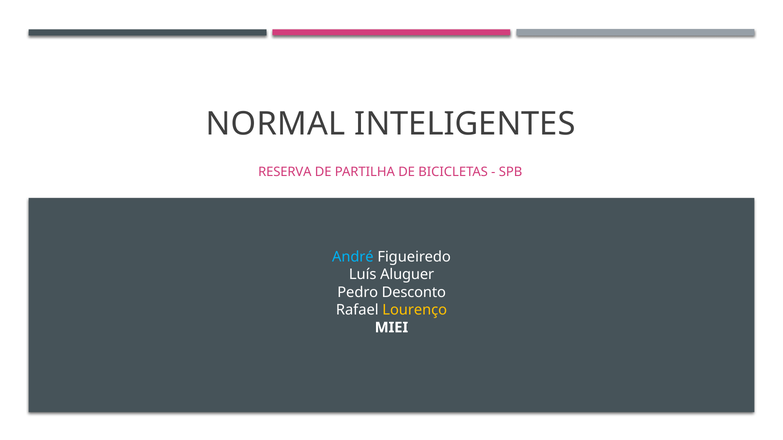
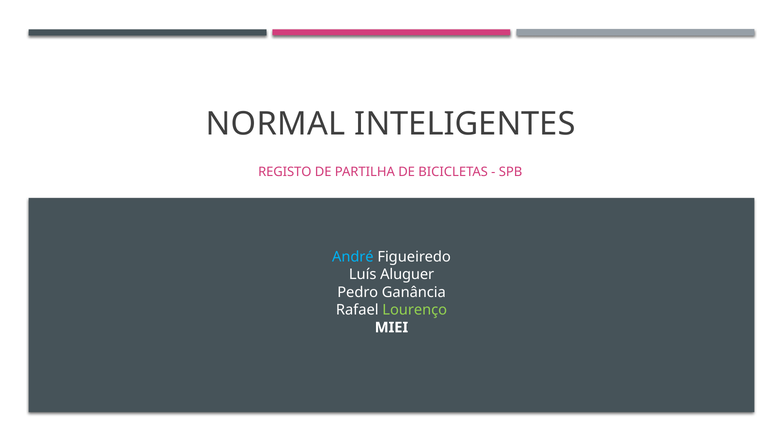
RESERVA: RESERVA -> REGISTO
Desconto: Desconto -> Ganância
Lourenço colour: yellow -> light green
